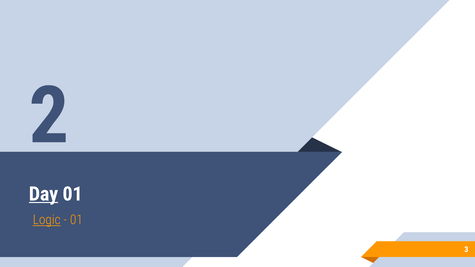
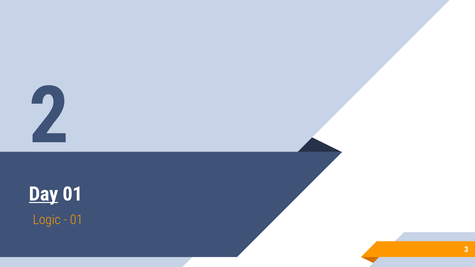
Logic underline: present -> none
